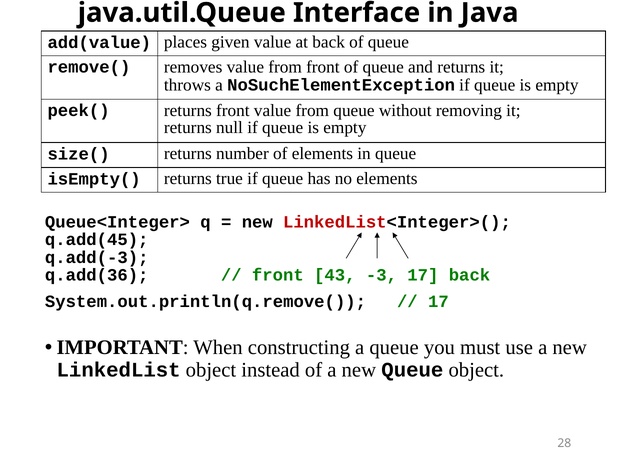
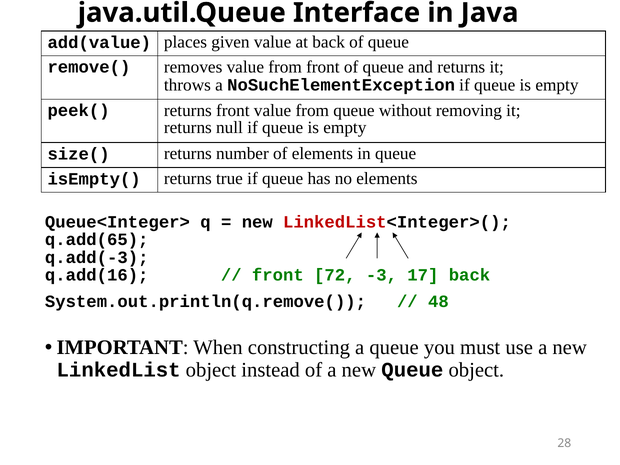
q.add(45: q.add(45 -> q.add(65
q.add(36: q.add(36 -> q.add(16
43: 43 -> 72
17 at (438, 302): 17 -> 48
